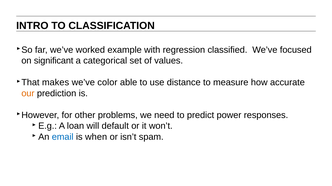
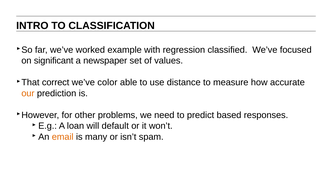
categorical: categorical -> newspaper
makes: makes -> correct
power: power -> based
email colour: blue -> orange
when: when -> many
